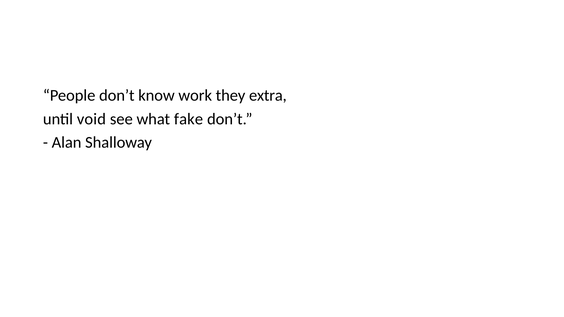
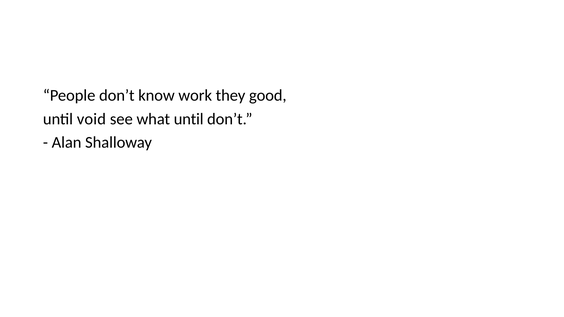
extra: extra -> good
what fake: fake -> until
